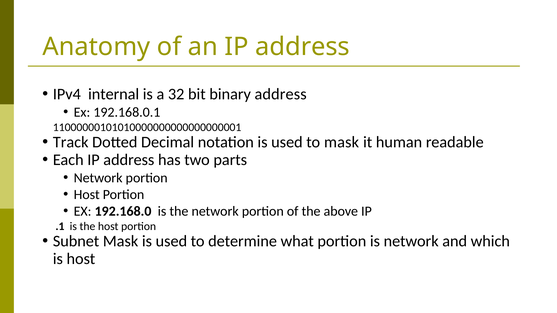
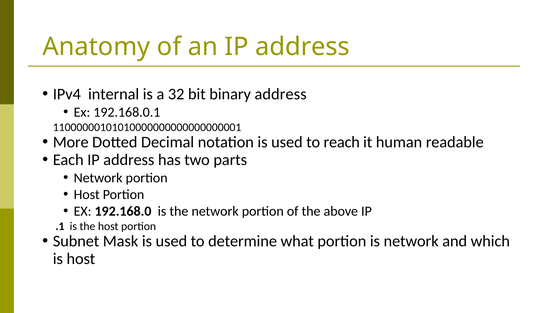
Track: Track -> More
to mask: mask -> reach
